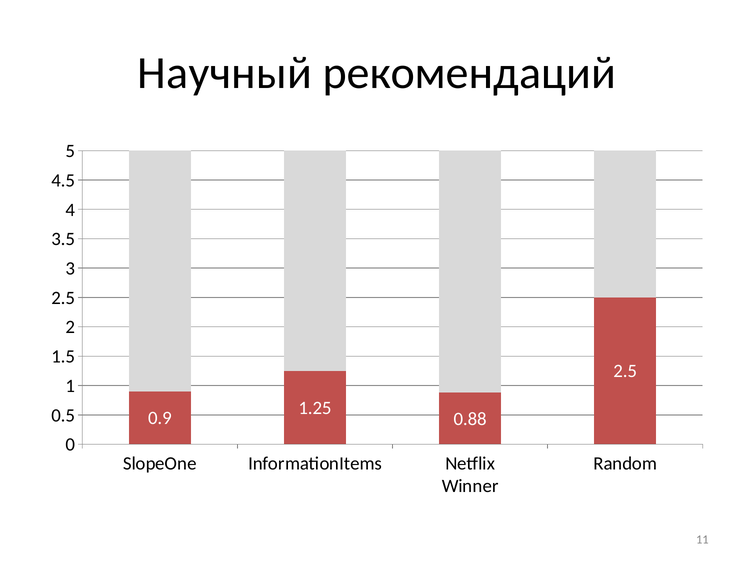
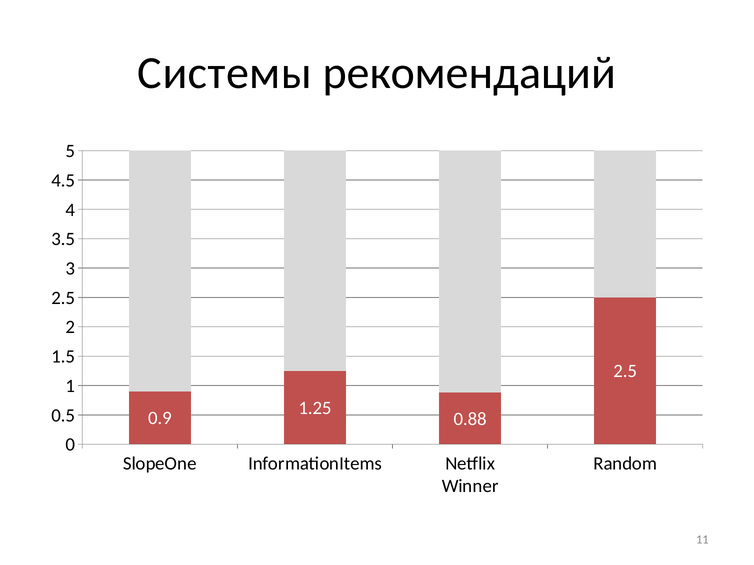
Научный: Научный -> Системы
